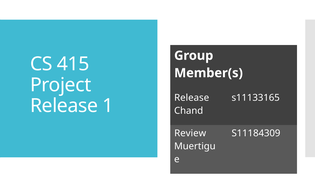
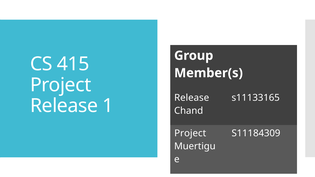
Review at (190, 133): Review -> Project
